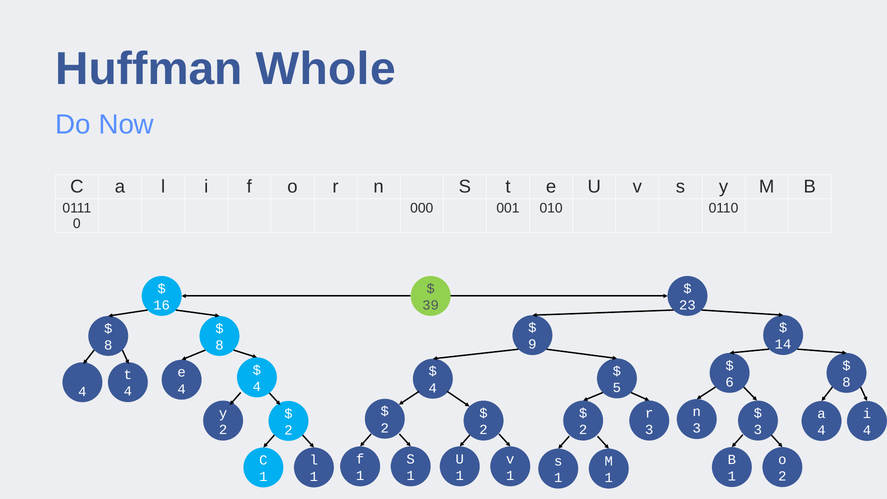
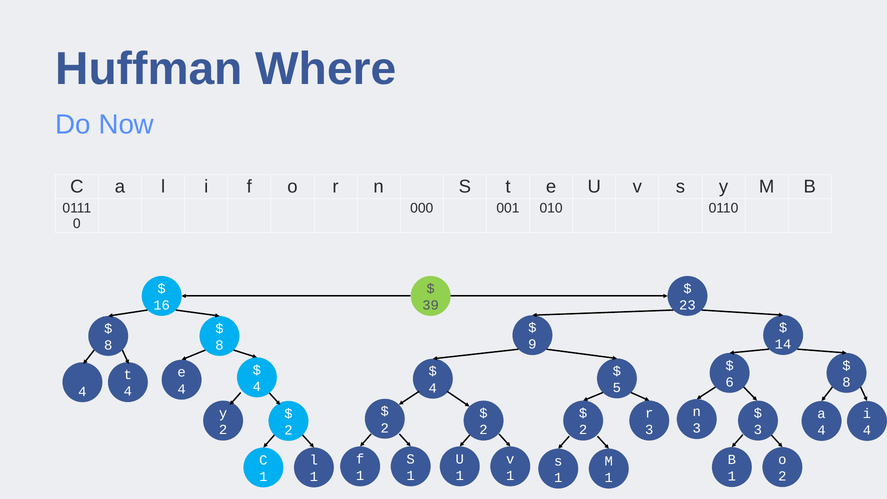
Whole: Whole -> Where
